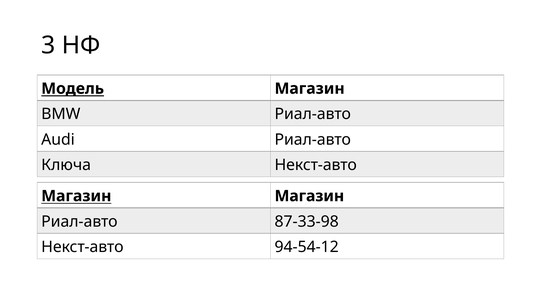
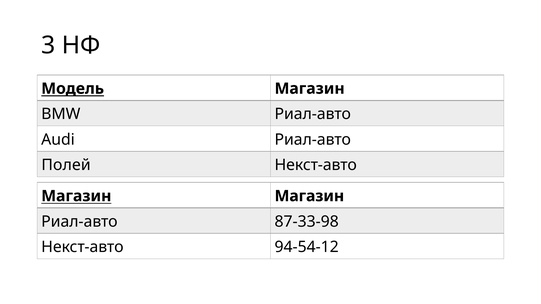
Ключа: Ключа -> Полей
